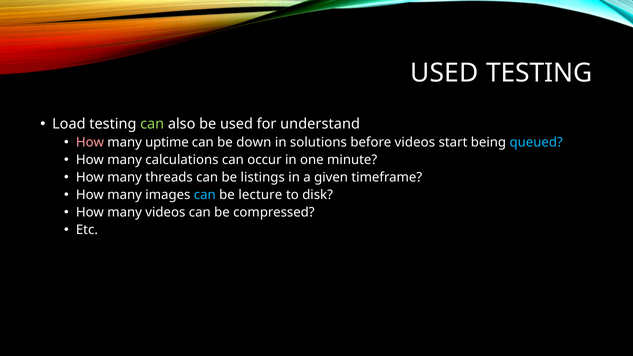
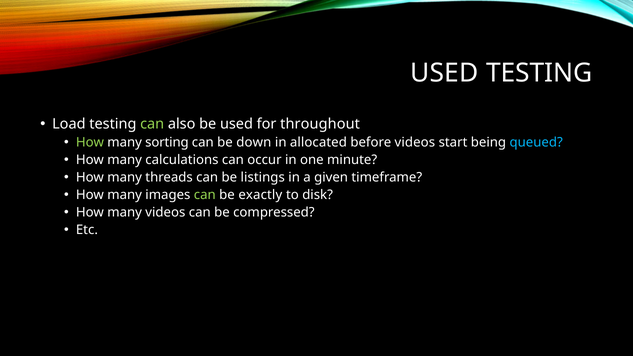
understand: understand -> throughout
How at (90, 142) colour: pink -> light green
uptime: uptime -> sorting
solutions: solutions -> allocated
can at (205, 195) colour: light blue -> light green
lecture: lecture -> exactly
